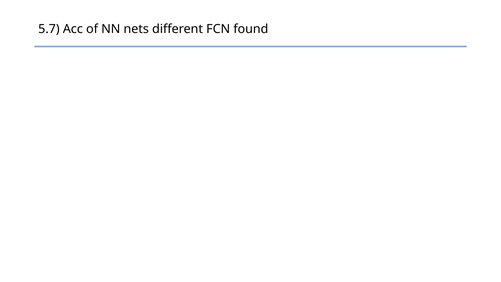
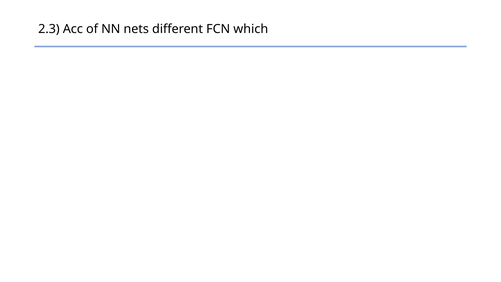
5.7: 5.7 -> 2.3
found: found -> which
